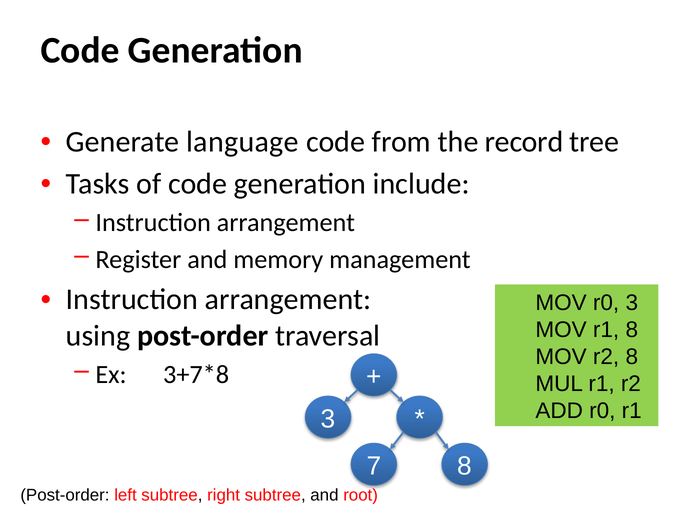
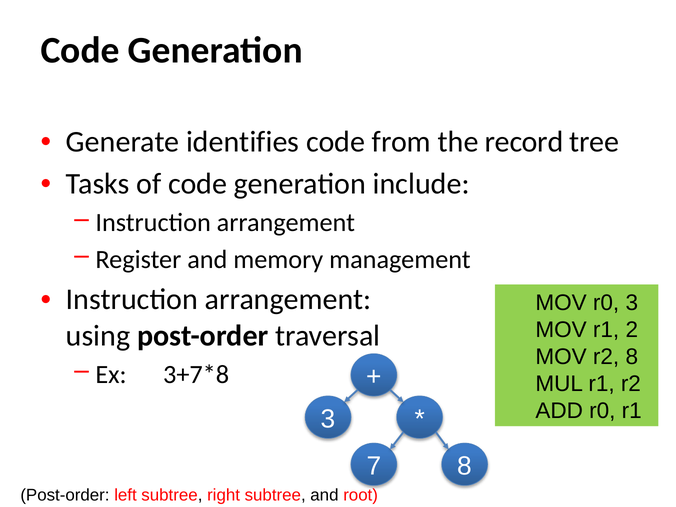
language: language -> identifies
r1 8: 8 -> 2
